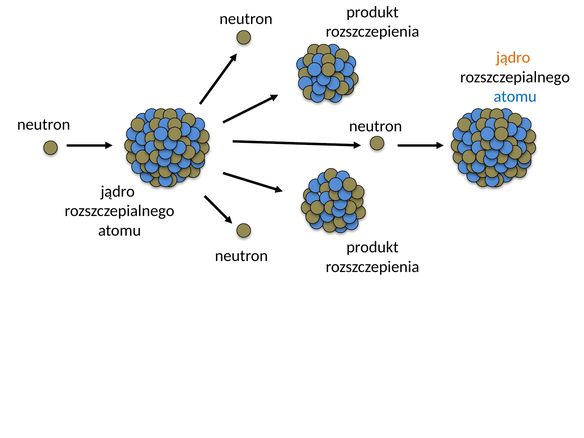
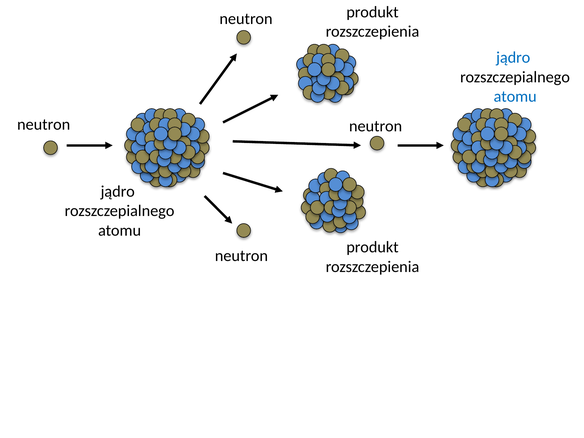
jądro at (513, 58) colour: orange -> blue
